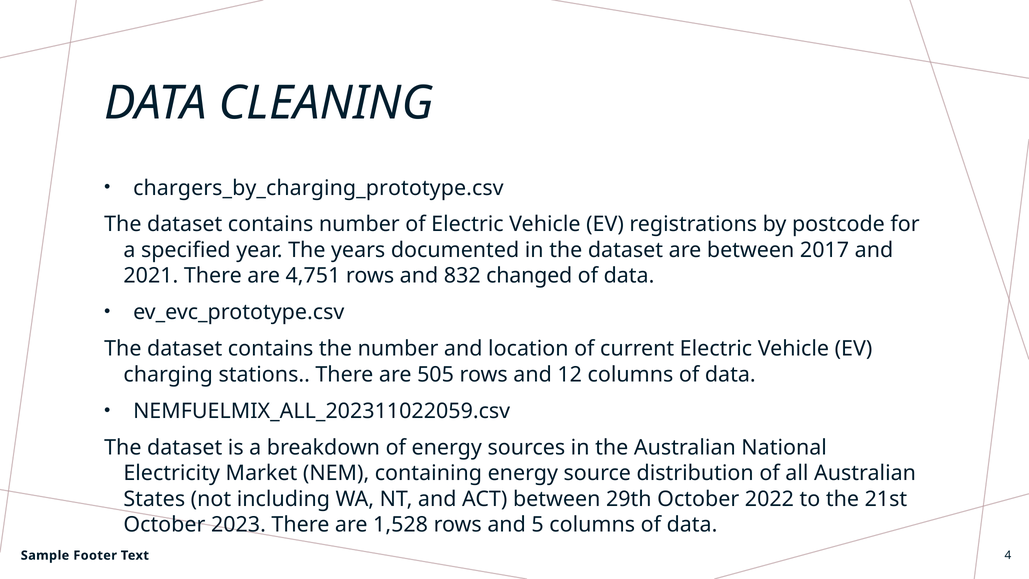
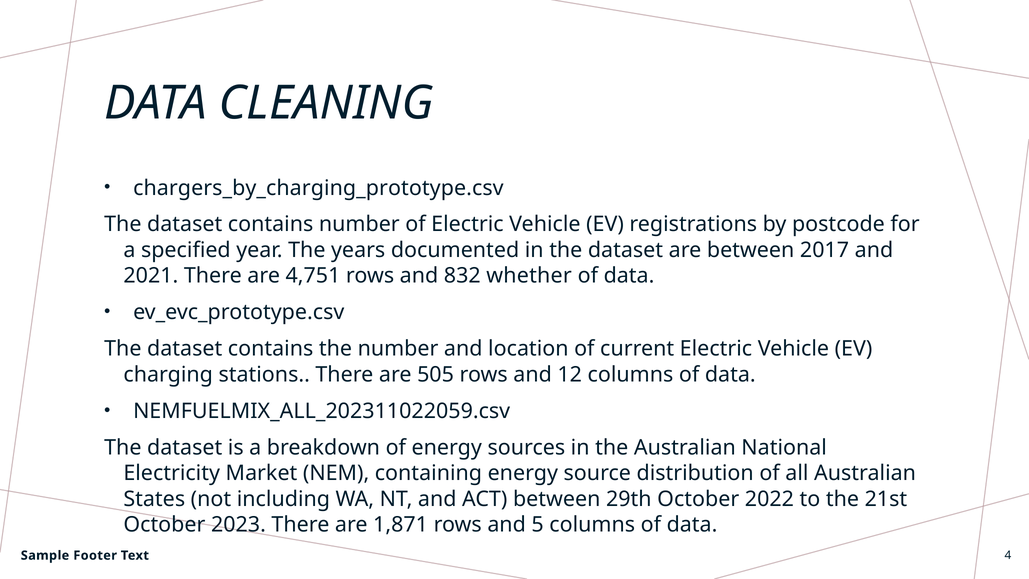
changed: changed -> whether
1,528: 1,528 -> 1,871
